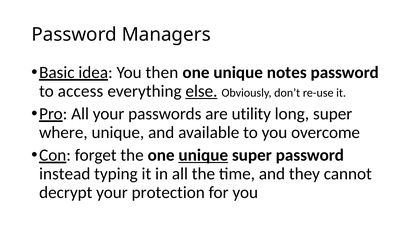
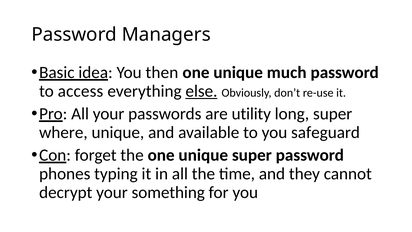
notes: notes -> much
overcome: overcome -> safeguard
unique at (203, 155) underline: present -> none
instead: instead -> phones
protection: protection -> something
